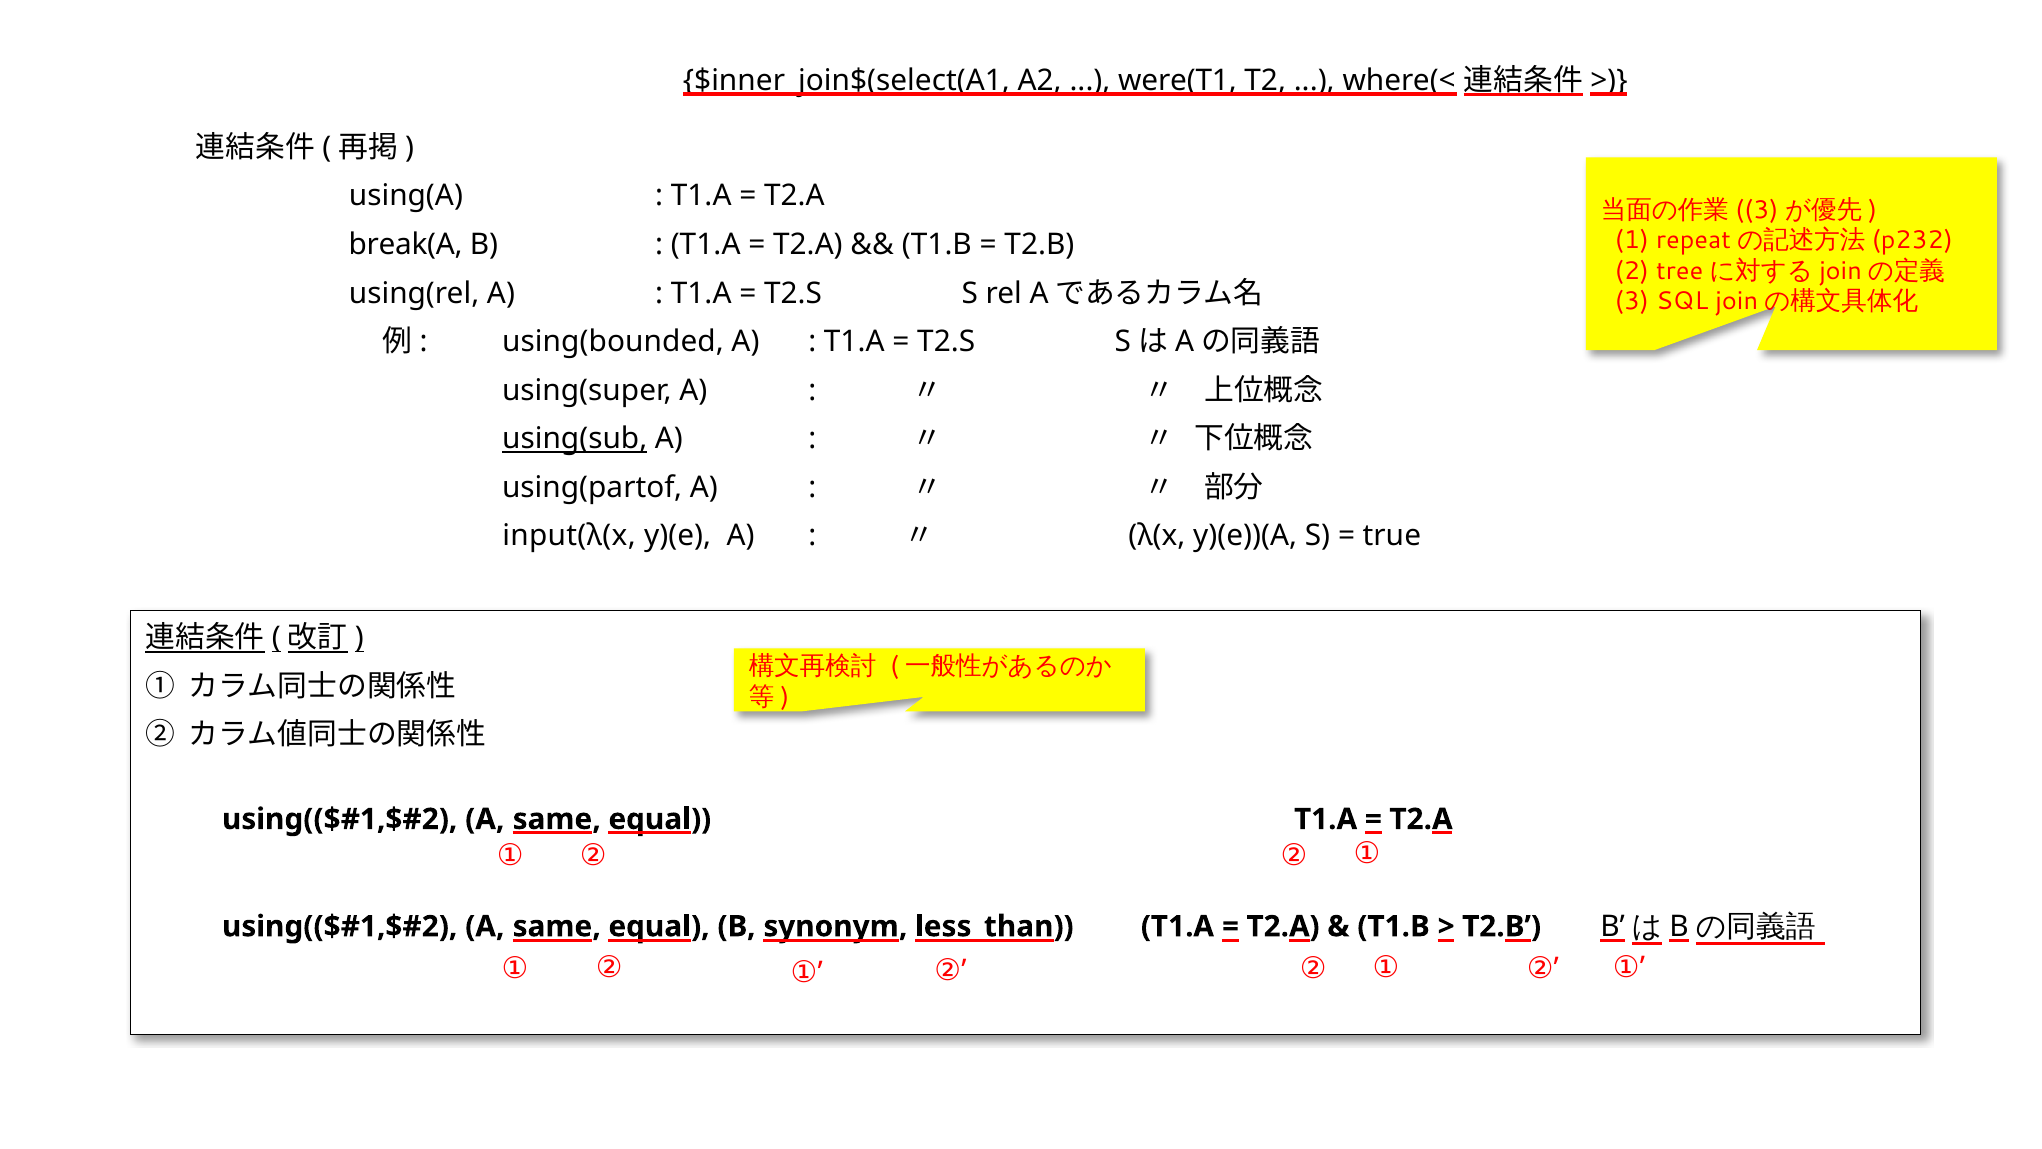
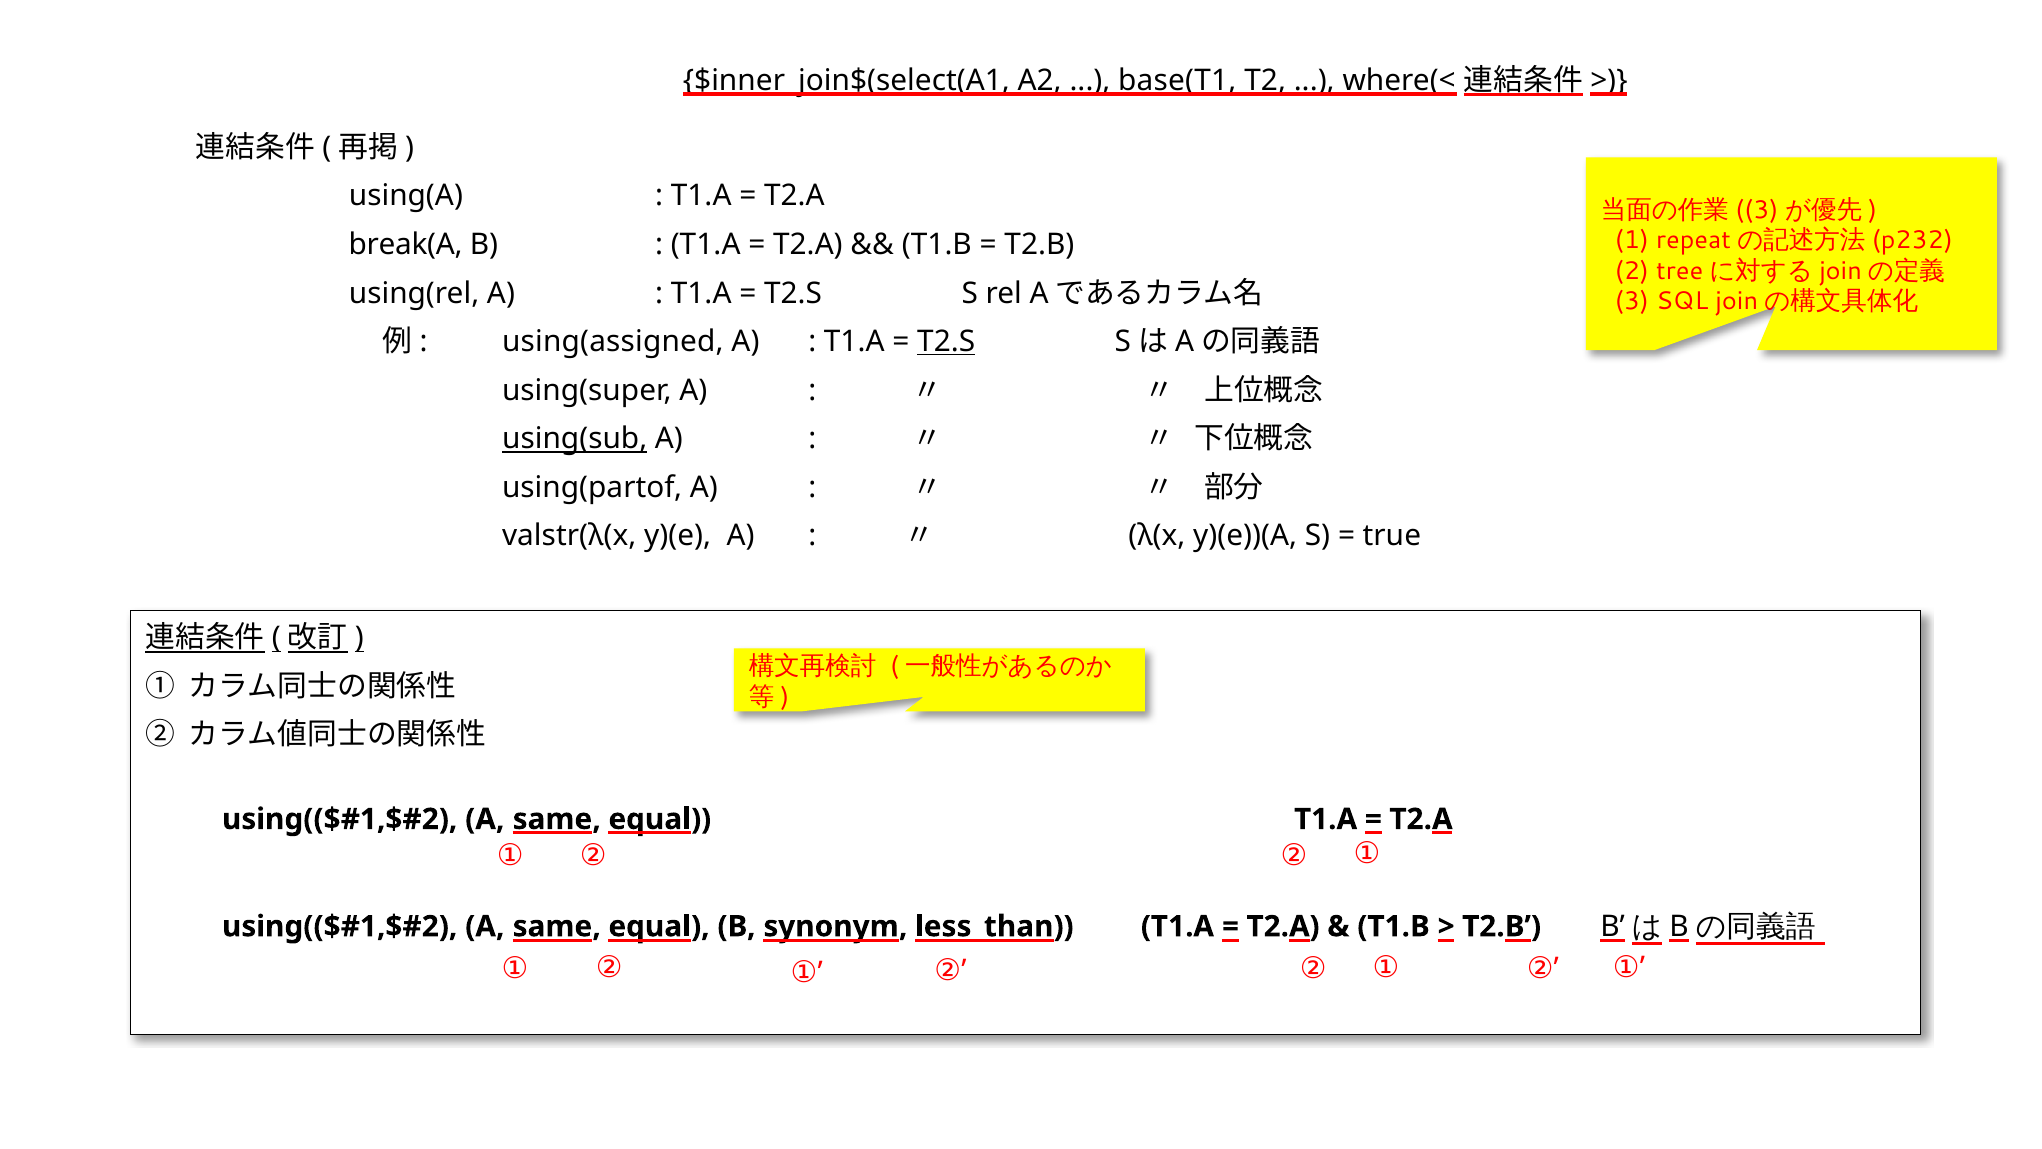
were(T1: were(T1 -> base(T1
using(bounded: using(bounded -> using(assigned
T2.S at (946, 342) underline: none -> present
input(λ(x: input(λ(x -> valstr(λ(x
